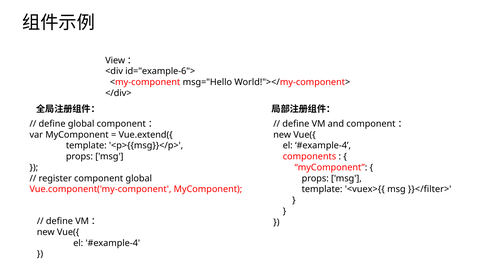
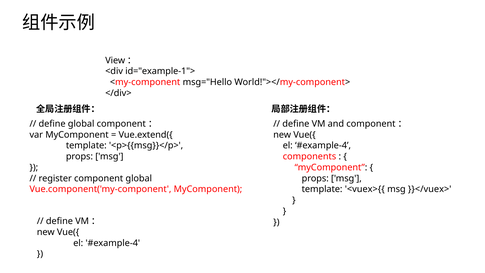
id="example-6">: id="example-6"> -> id="example-1">
}}</filter>: }}</filter> -> }}</vuex>
